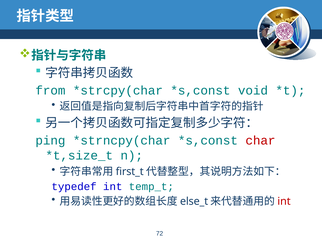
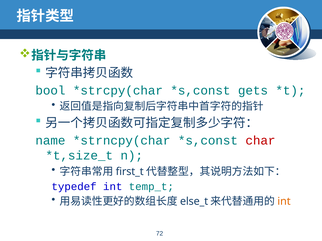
from: from -> bool
void: void -> gets
ping: ping -> name
int at (284, 202) colour: red -> orange
